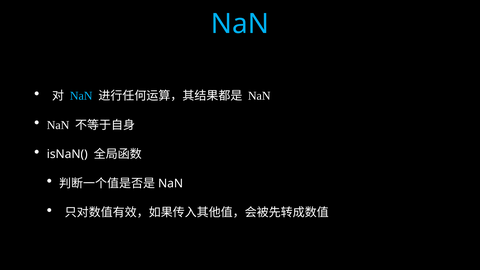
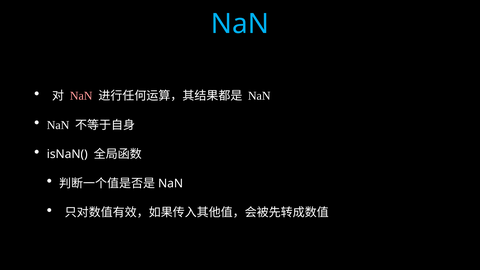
NaN at (81, 96) colour: light blue -> pink
